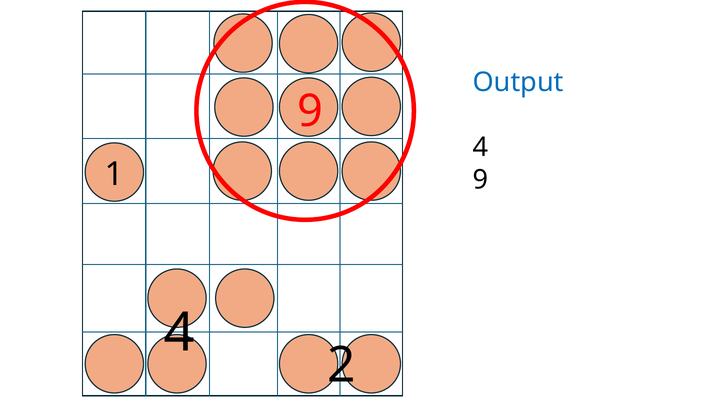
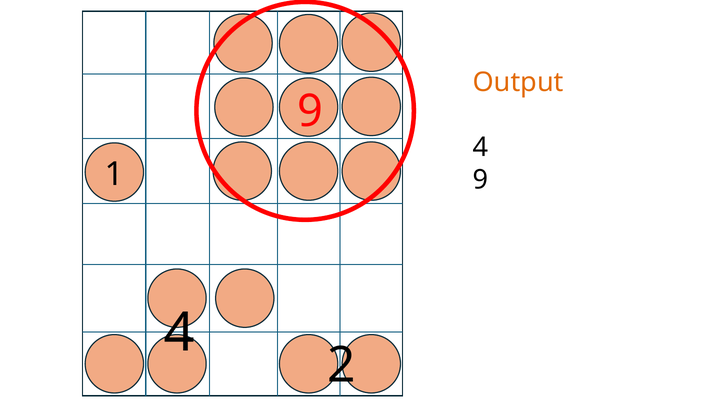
Output colour: blue -> orange
